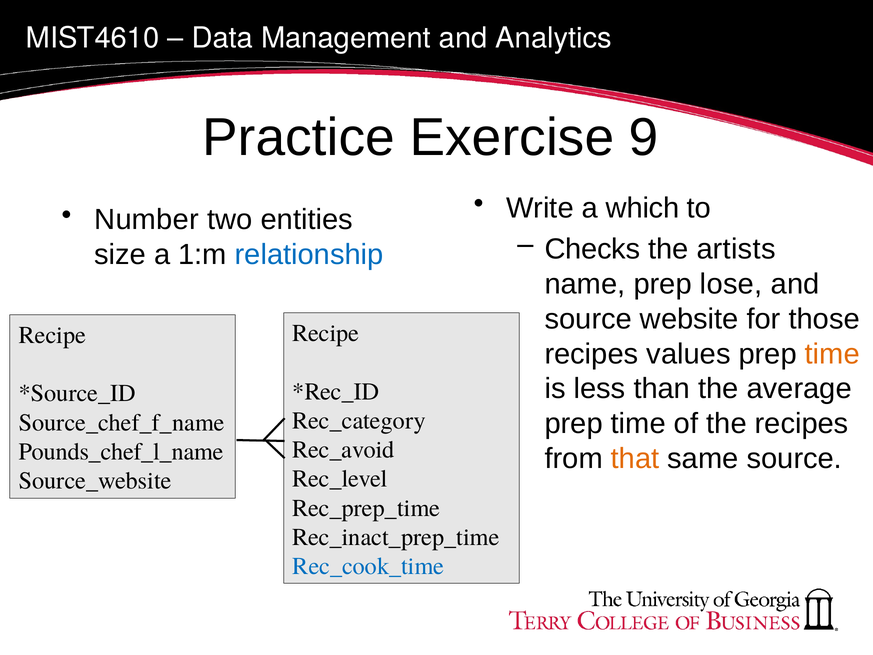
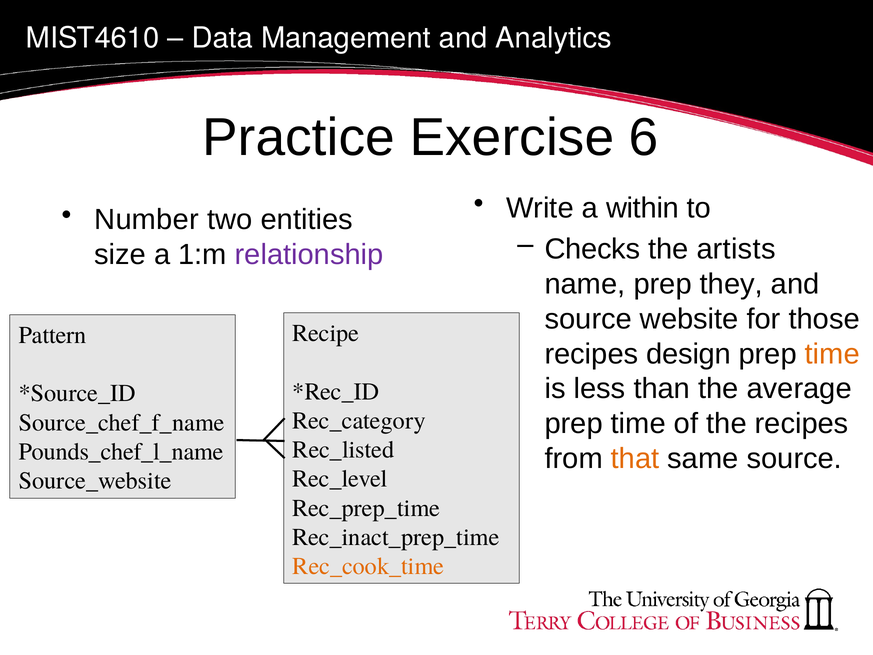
9: 9 -> 6
which: which -> within
relationship colour: blue -> purple
lose: lose -> they
Recipe at (52, 335): Recipe -> Pattern
values: values -> design
Rec_avoid: Rec_avoid -> Rec_listed
Rec_cook_time colour: blue -> orange
